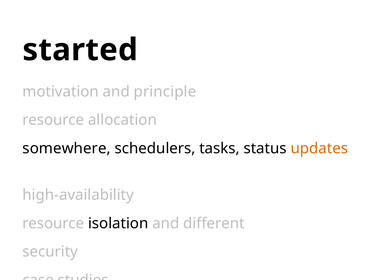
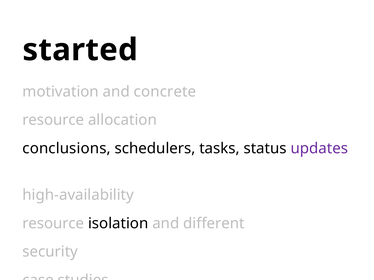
principle: principle -> concrete
somewhere: somewhere -> conclusions
updates colour: orange -> purple
